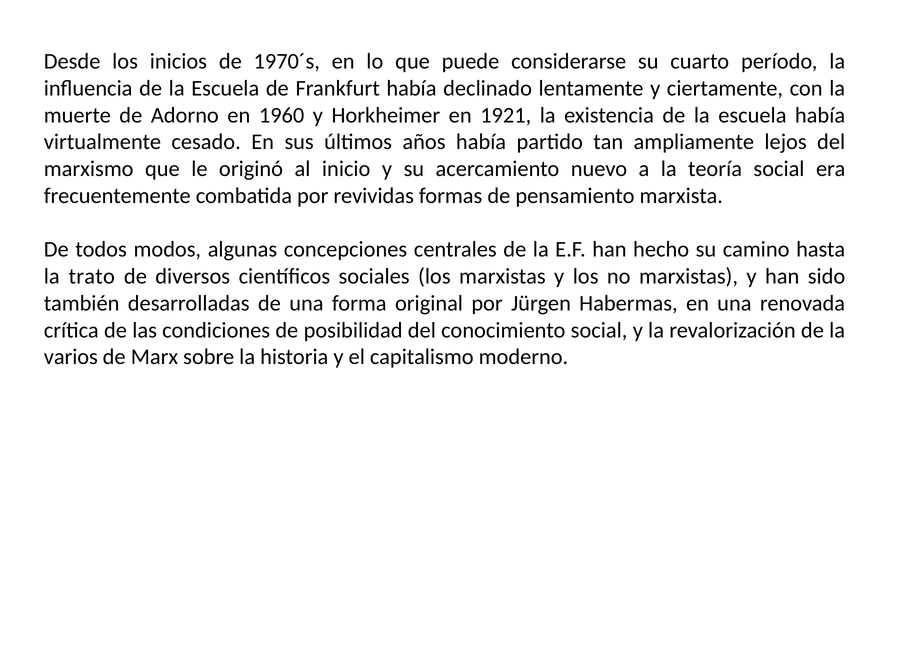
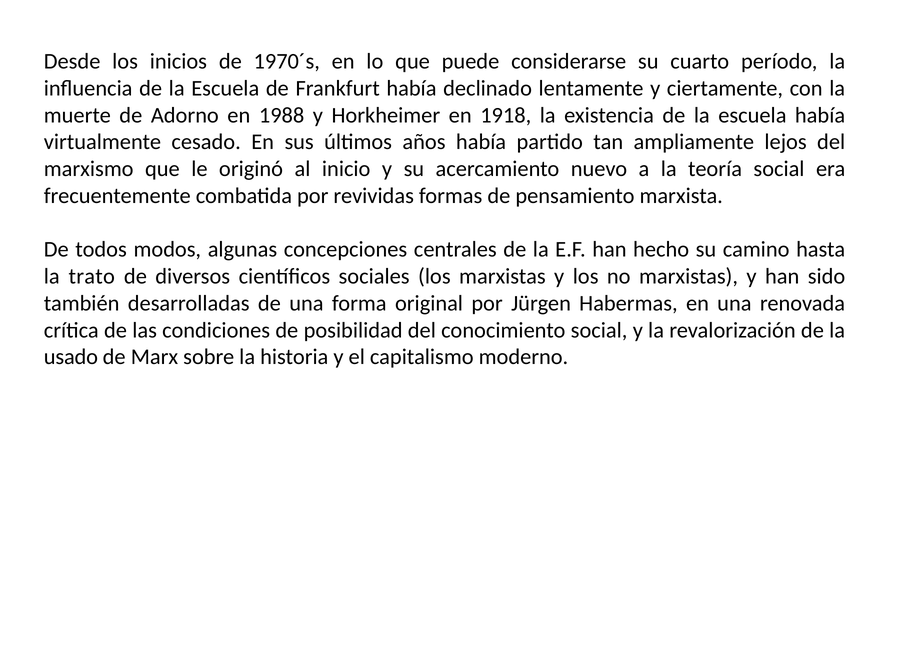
1960: 1960 -> 1988
1921: 1921 -> 1918
varios: varios -> usado
